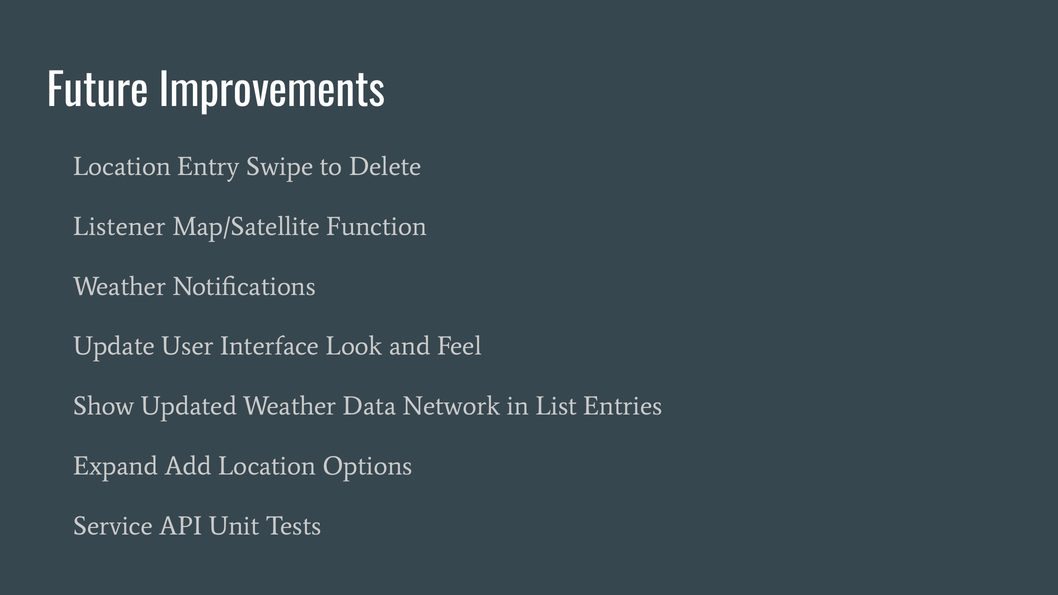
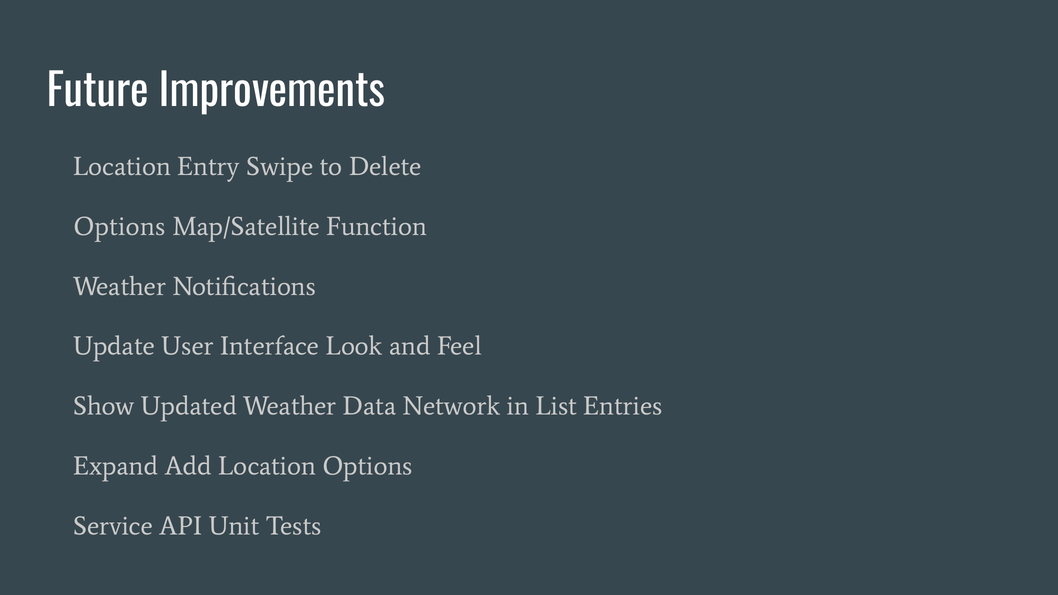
Listener at (119, 226): Listener -> Options
